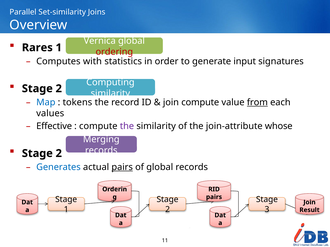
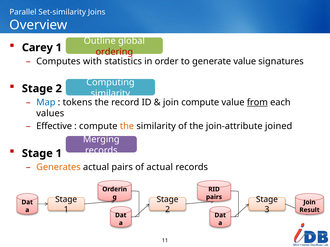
Vernica: Vernica -> Outline
Rares: Rares -> Carey
generate input: input -> value
the at (127, 126) colour: purple -> orange
whose: whose -> joined
2 at (59, 154): 2 -> 1
Generates colour: blue -> orange
pairs at (122, 167) underline: present -> none
of global: global -> actual
